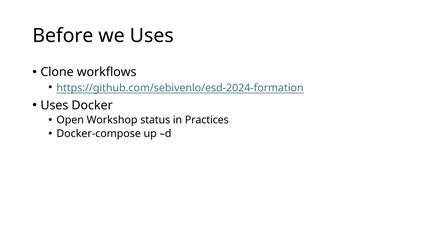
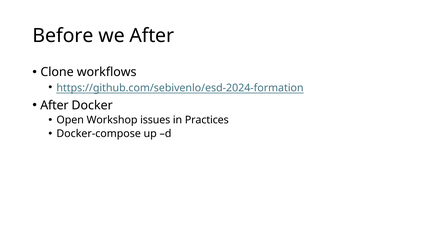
we Uses: Uses -> After
Uses at (54, 105): Uses -> After
status: status -> issues
